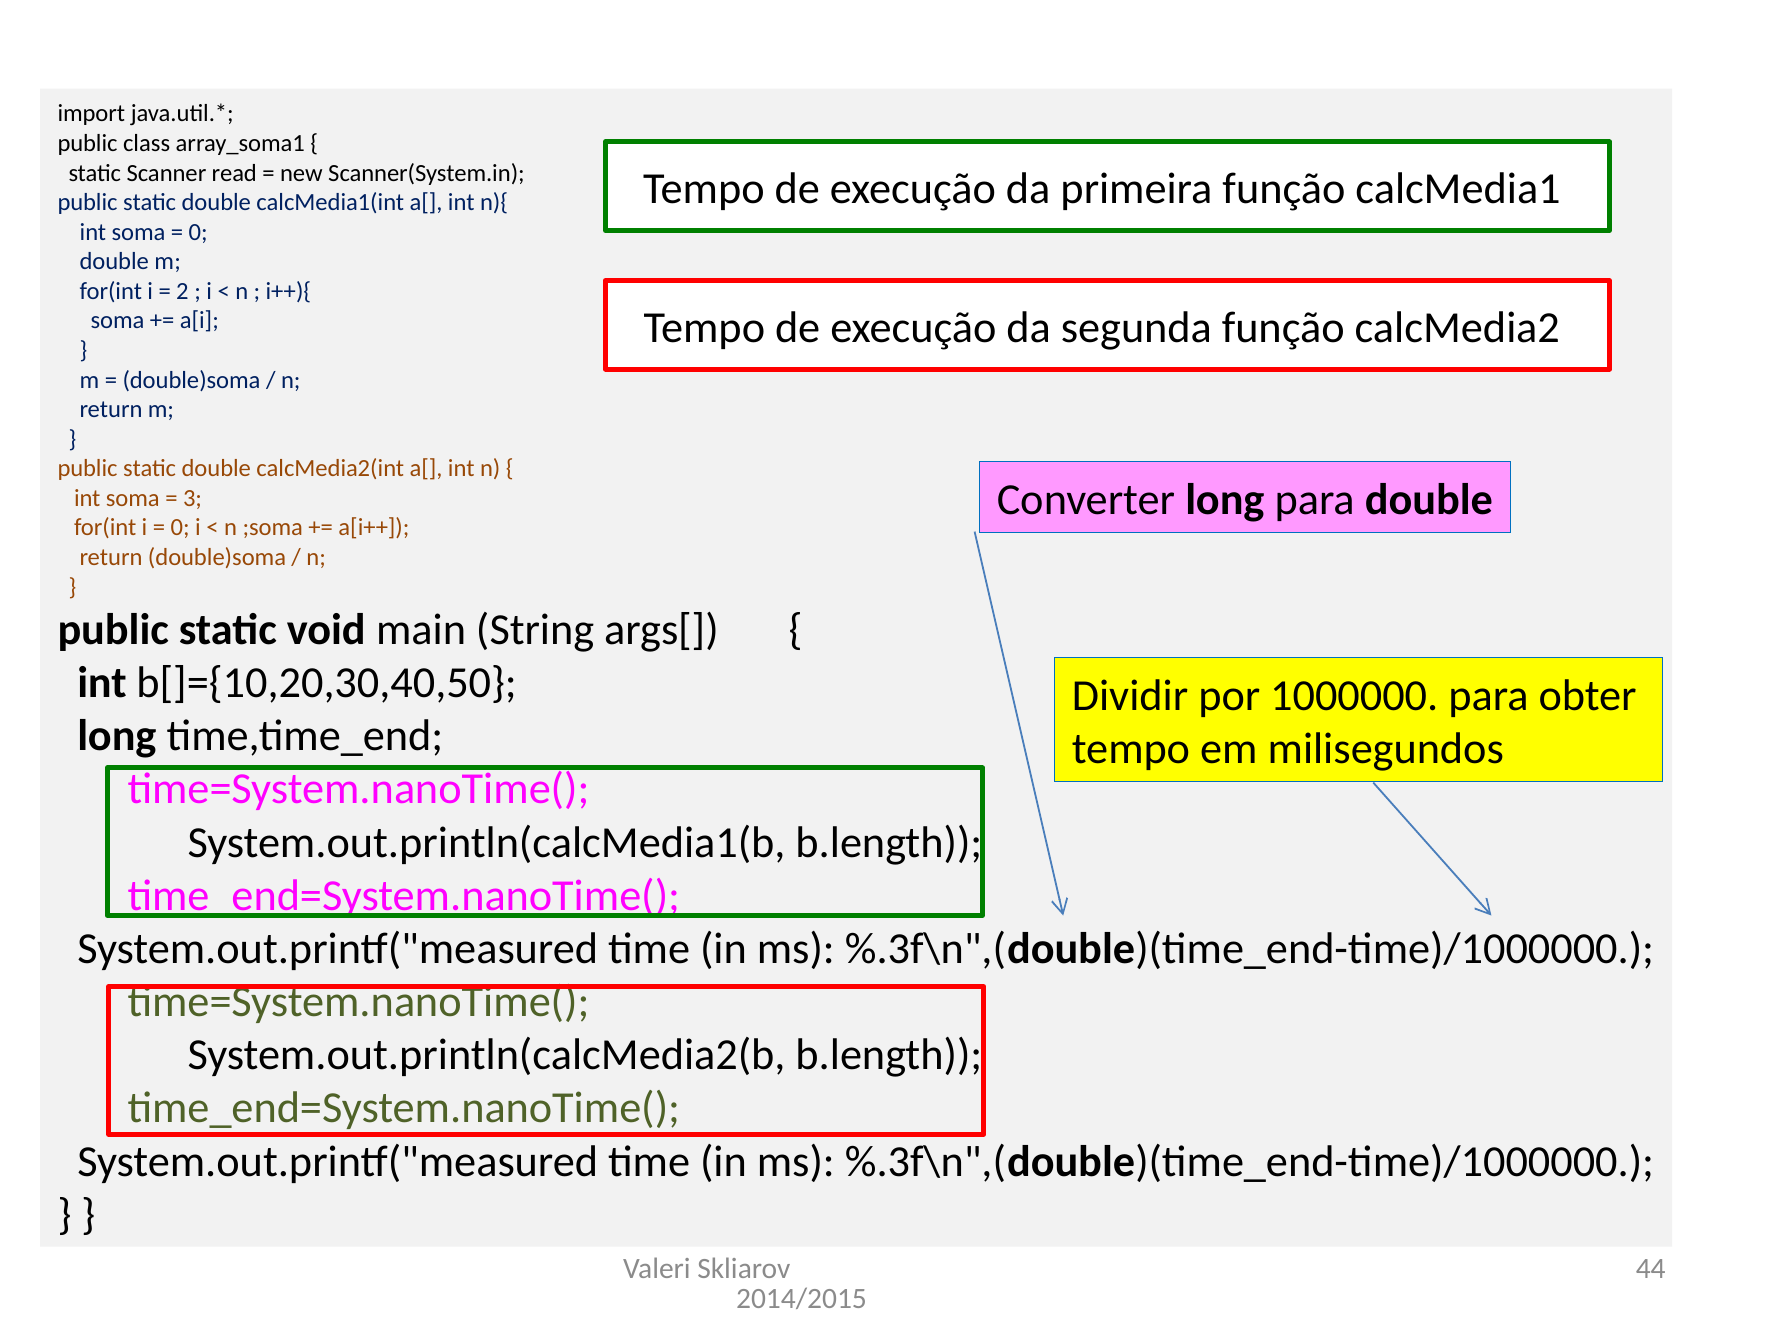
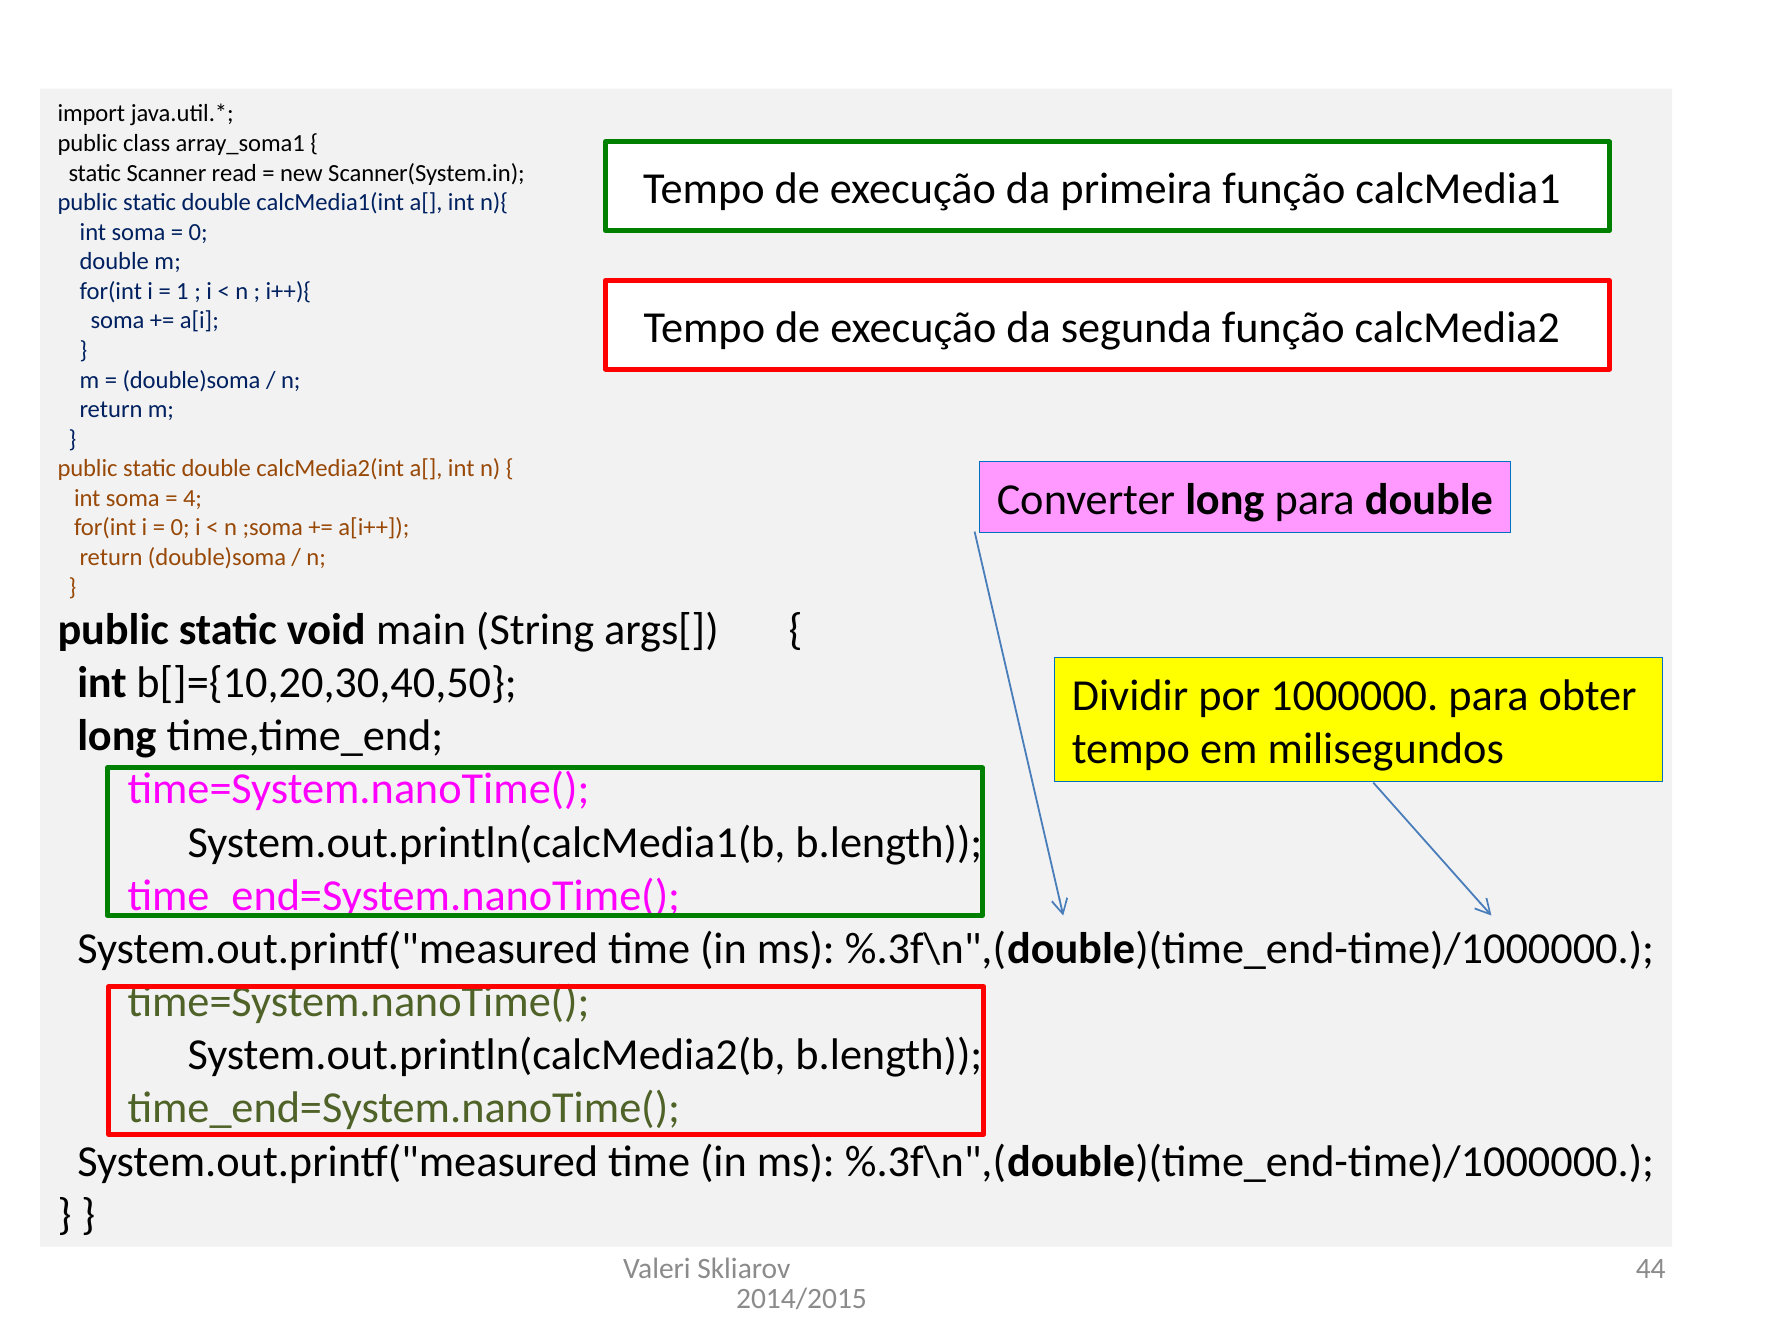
2: 2 -> 1
3: 3 -> 4
